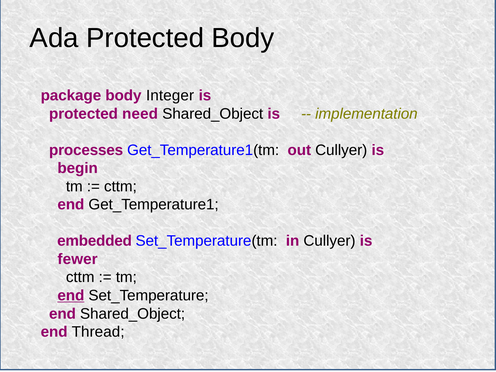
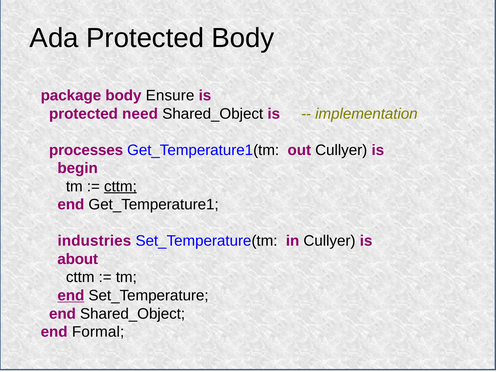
Integer: Integer -> Ensure
cttm at (120, 186) underline: none -> present
embedded: embedded -> industries
fewer: fewer -> about
Thread: Thread -> Formal
